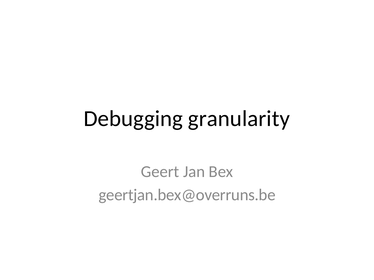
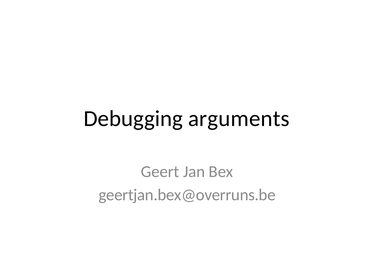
granularity: granularity -> arguments
